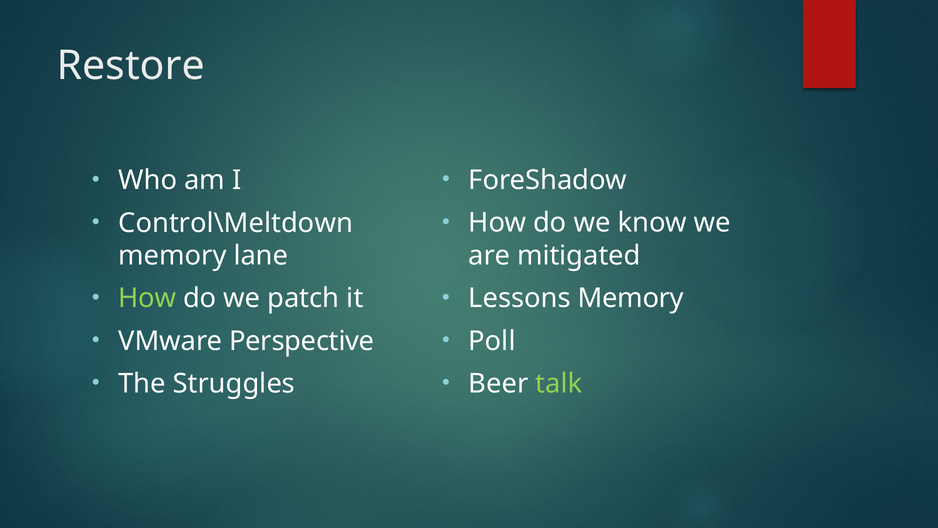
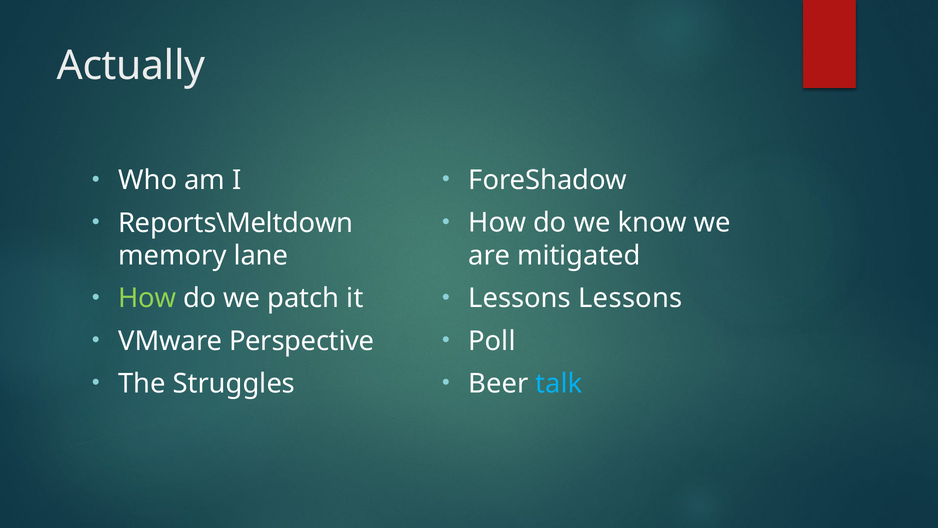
Restore: Restore -> Actually
Control\Meltdown: Control\Meltdown -> Reports\Meltdown
Lessons Memory: Memory -> Lessons
talk colour: light green -> light blue
